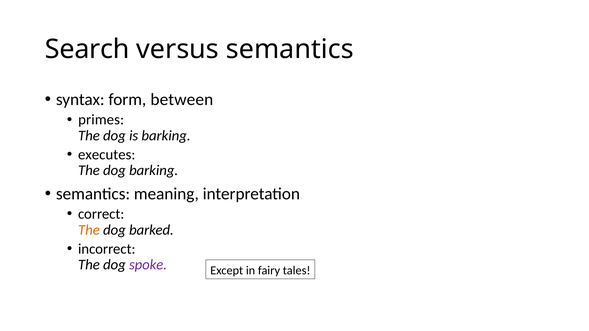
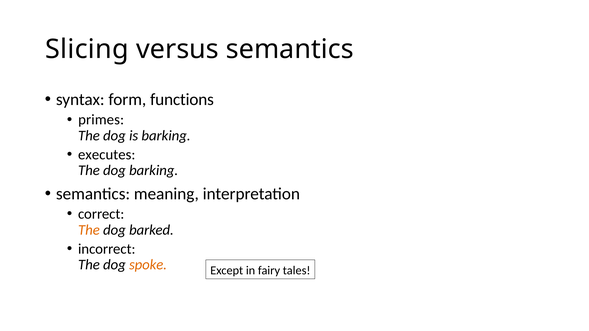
Search: Search -> Slicing
between: between -> functions
spoke colour: purple -> orange
